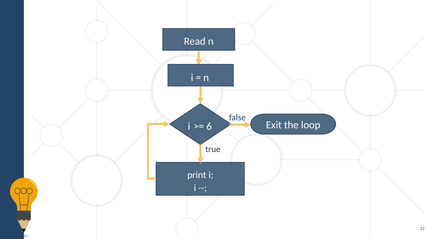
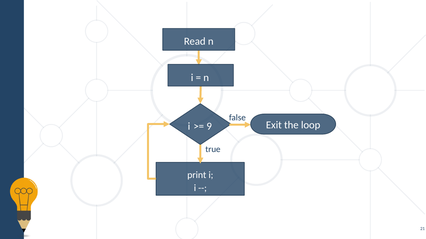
6: 6 -> 9
